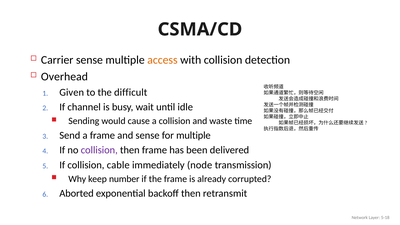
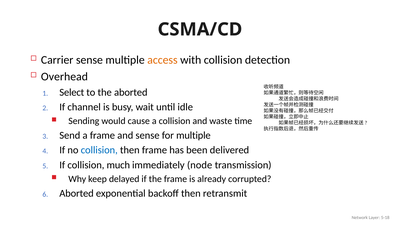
Given: Given -> Select
the difficult: difficult -> aborted
collision at (99, 150) colour: purple -> blue
cable: cable -> much
number: number -> delayed
